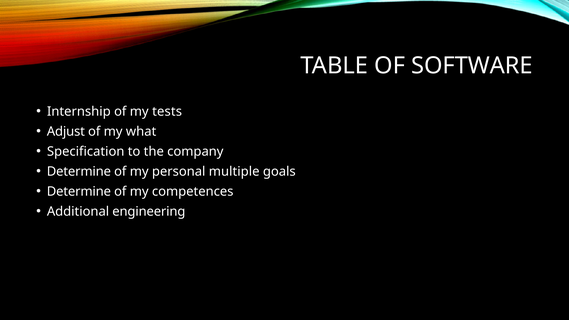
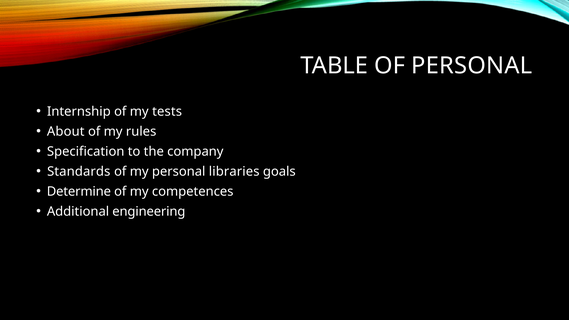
OF SOFTWARE: SOFTWARE -> PERSONAL
Adjust: Adjust -> About
what: what -> rules
Determine at (79, 172): Determine -> Standards
multiple: multiple -> libraries
